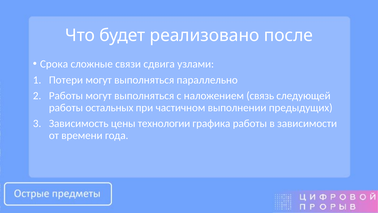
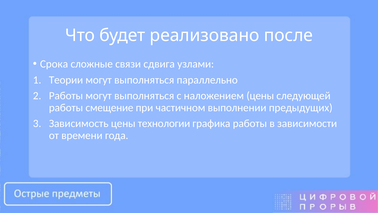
Потери: Потери -> Теории
наложением связь: связь -> цены
остальных: остальных -> смещение
